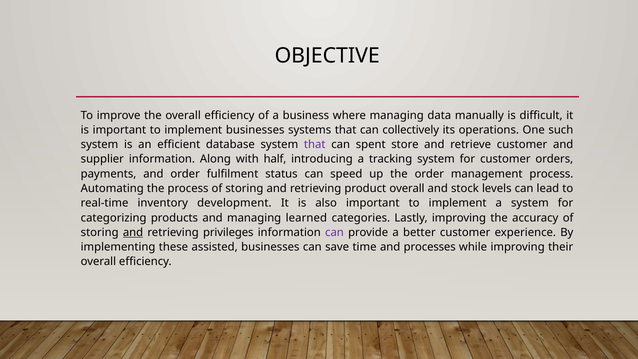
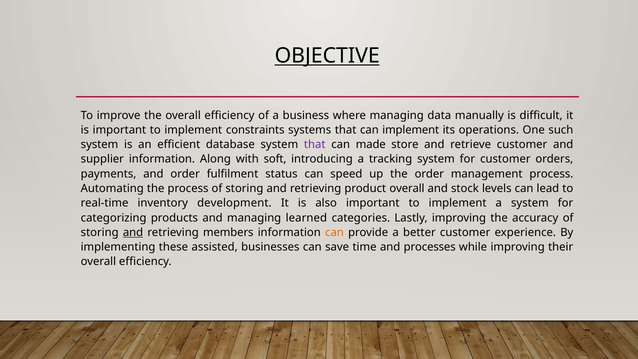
OBJECTIVE underline: none -> present
implement businesses: businesses -> constraints
can collectively: collectively -> implement
spent: spent -> made
half: half -> soft
privileges: privileges -> members
can at (334, 232) colour: purple -> orange
